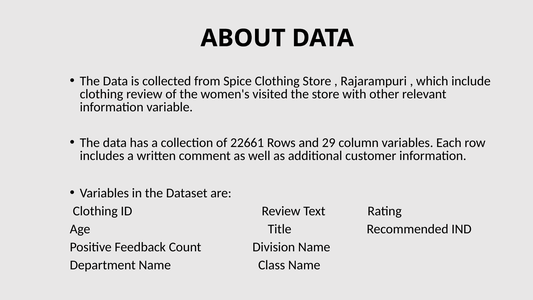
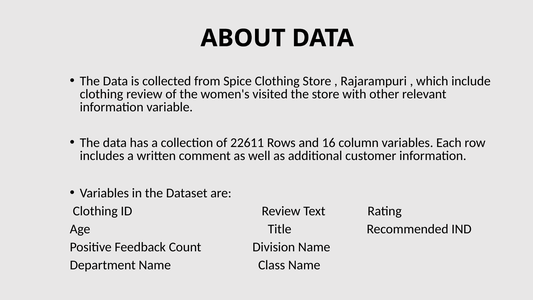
22661: 22661 -> 22611
29: 29 -> 16
